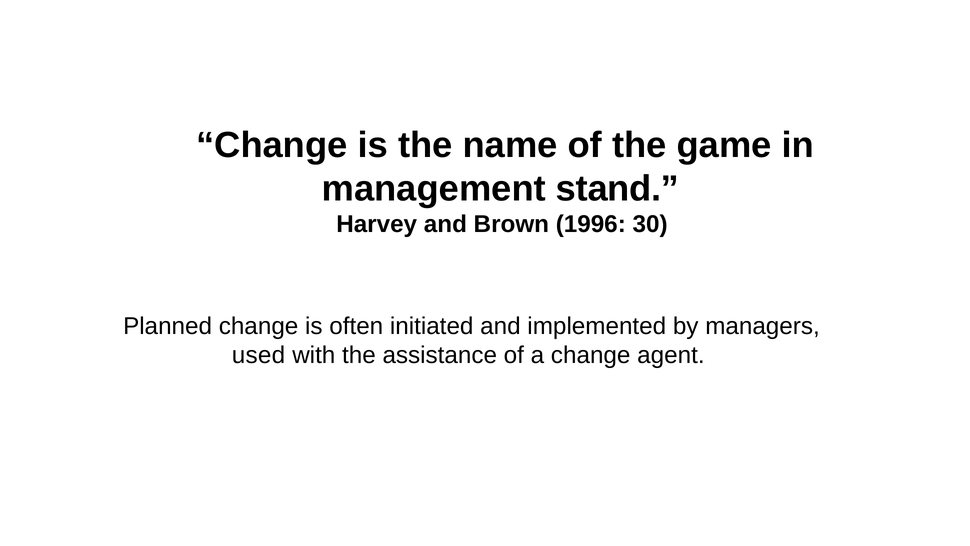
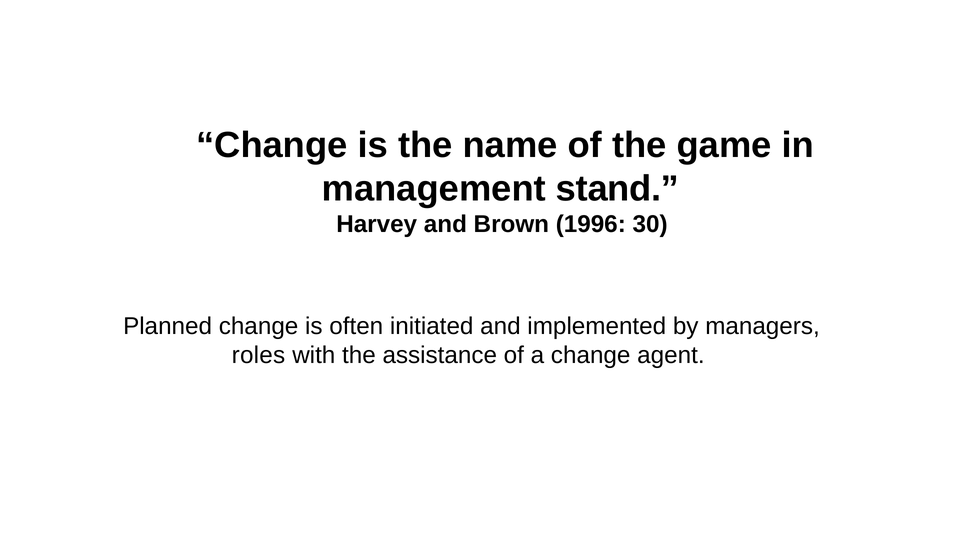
used: used -> roles
